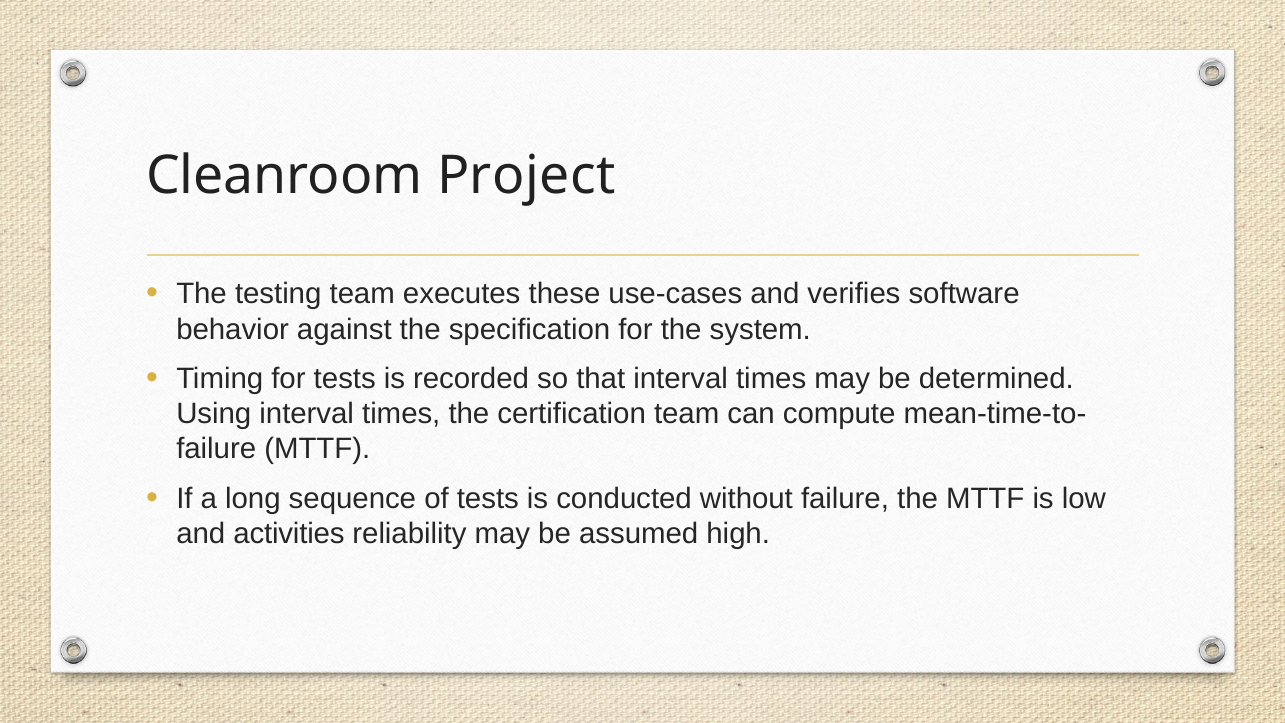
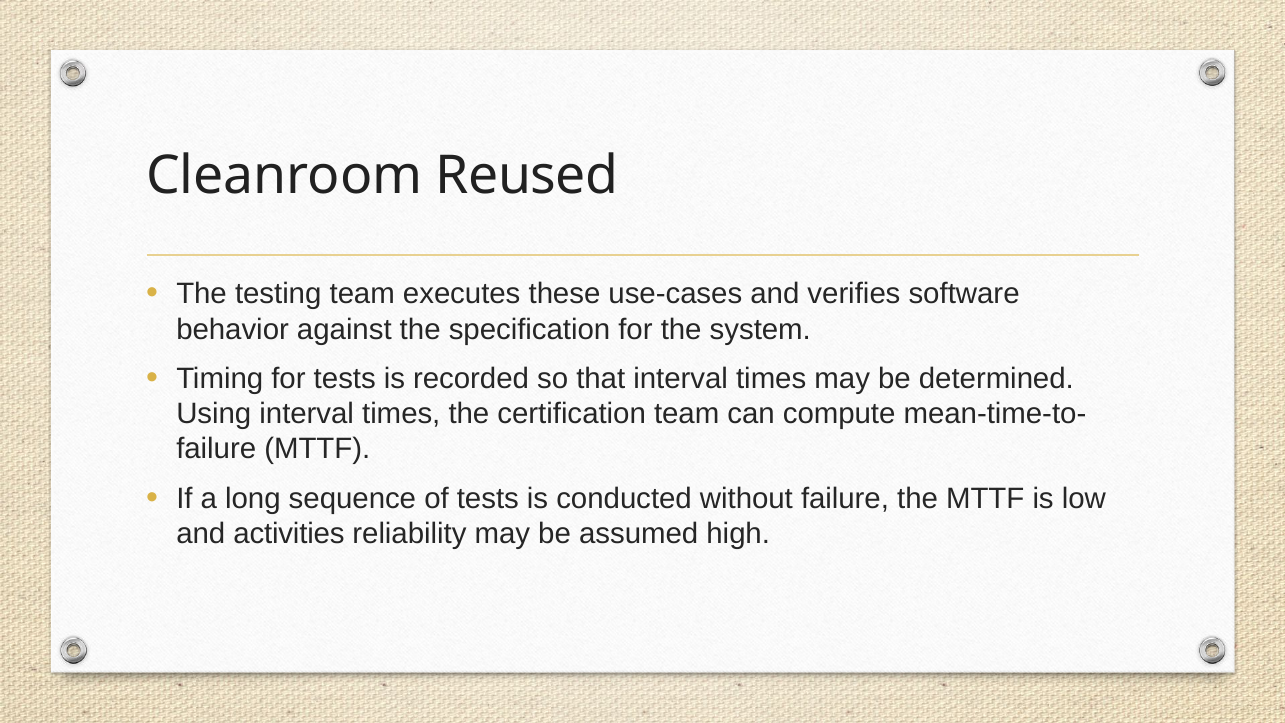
Project: Project -> Reused
